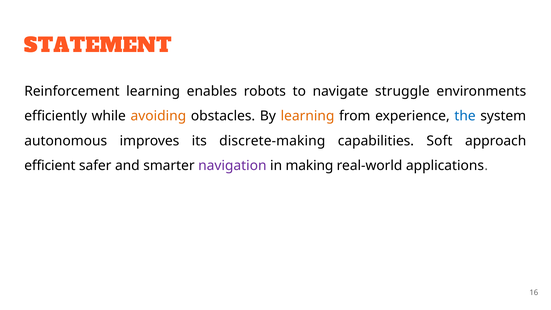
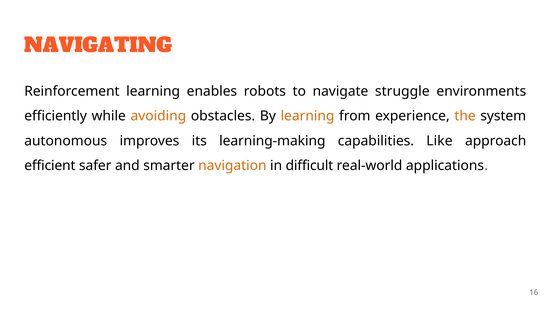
STATEMENT: STATEMENT -> NAVIGATING
the colour: blue -> orange
discrete-making: discrete-making -> learning-making
Soft: Soft -> Like
navigation colour: purple -> orange
making: making -> difficult
